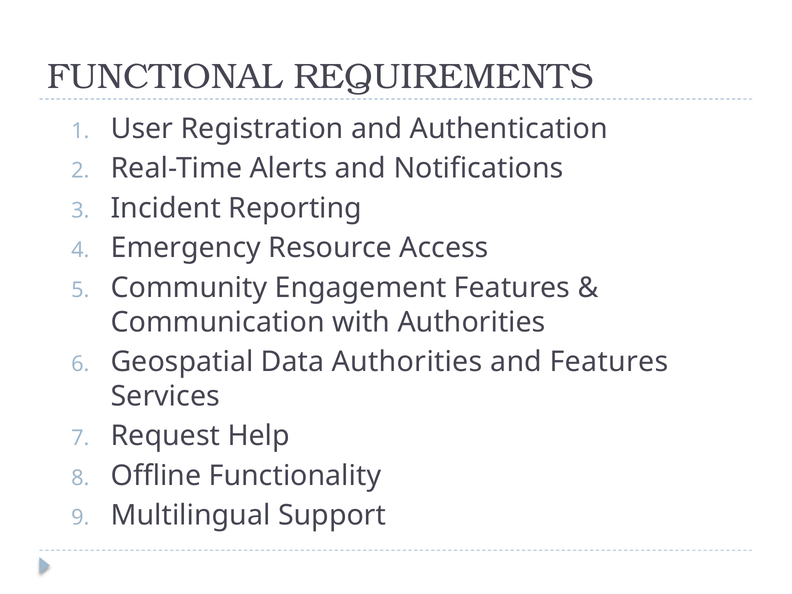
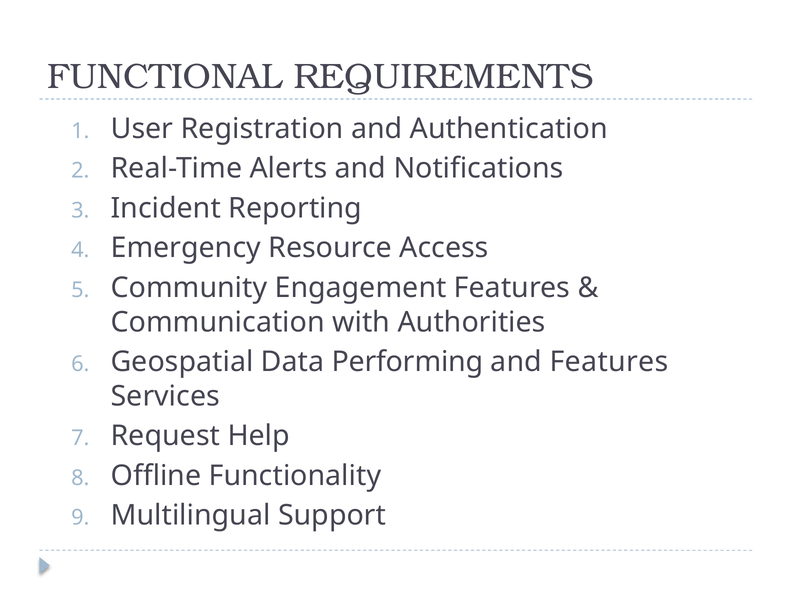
Data Authorities: Authorities -> Performing
